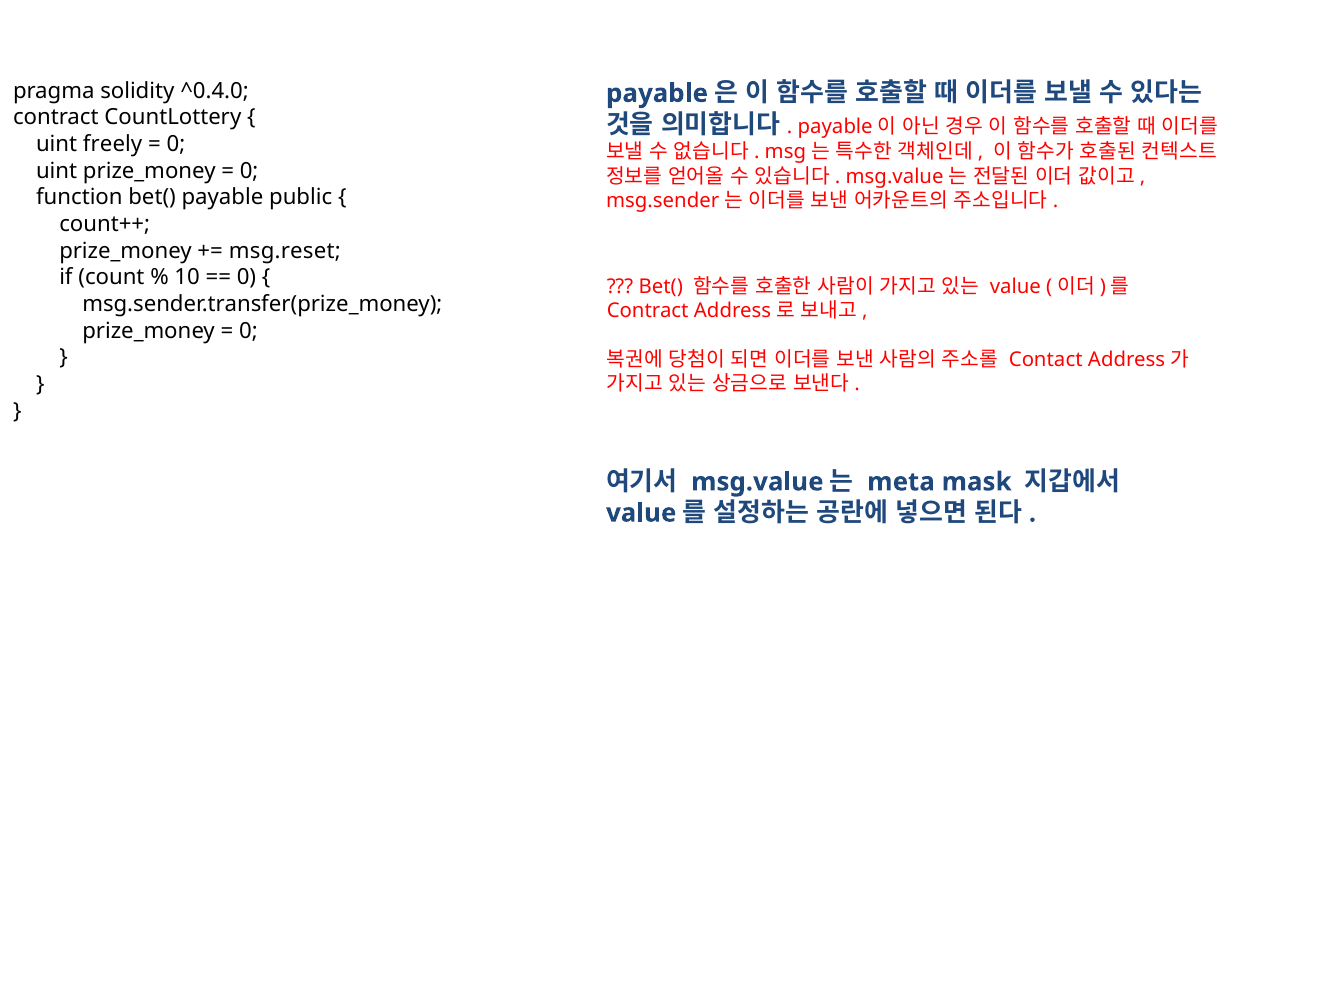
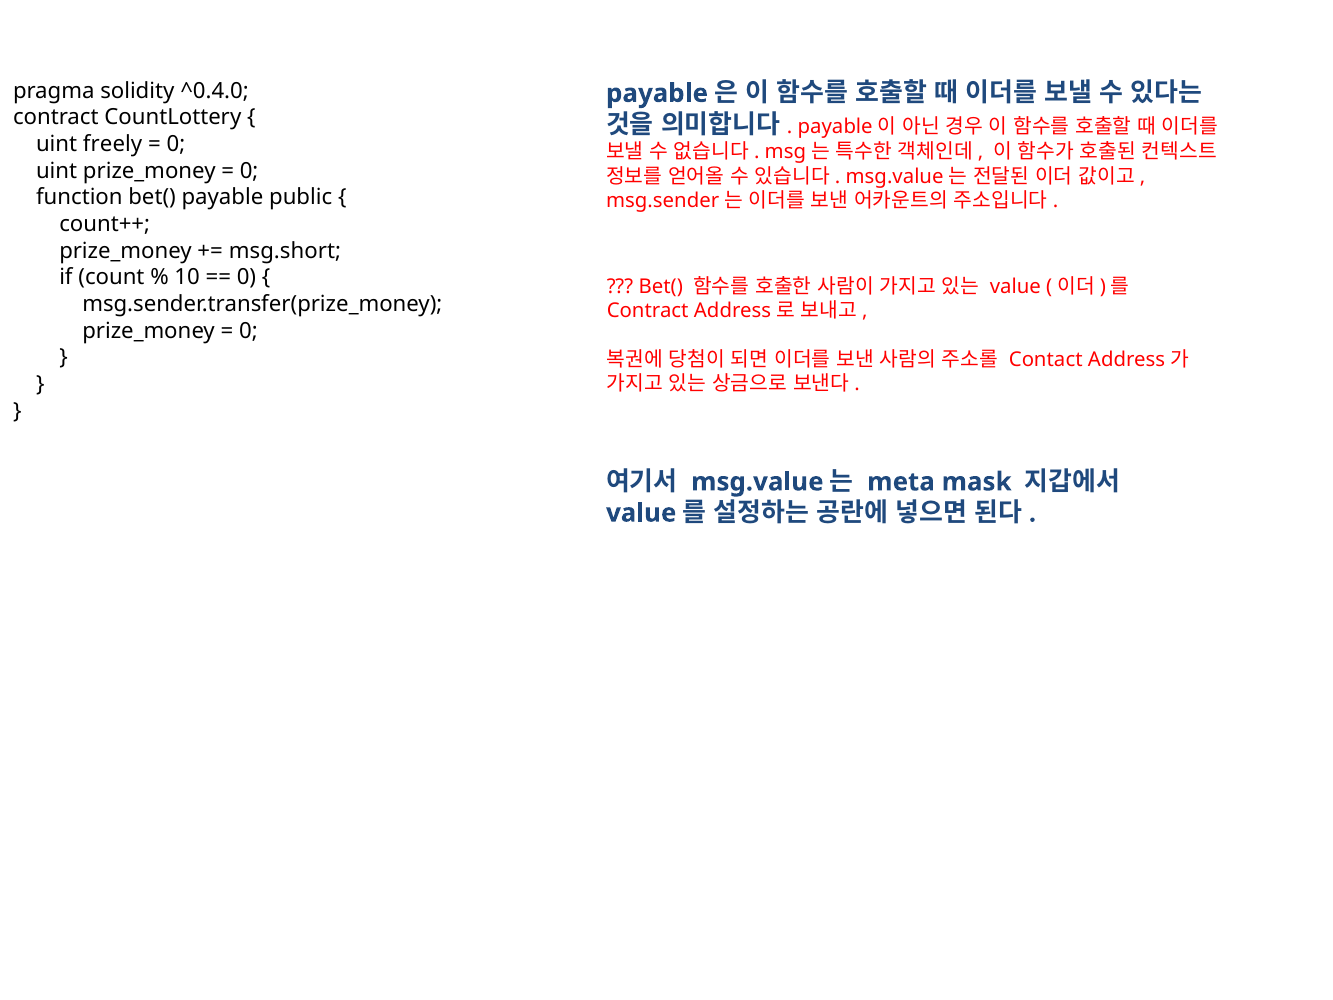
msg.reset: msg.reset -> msg.short
